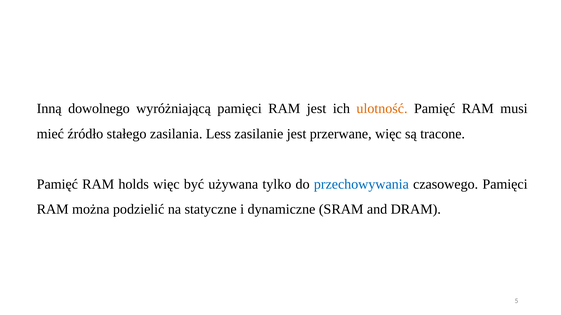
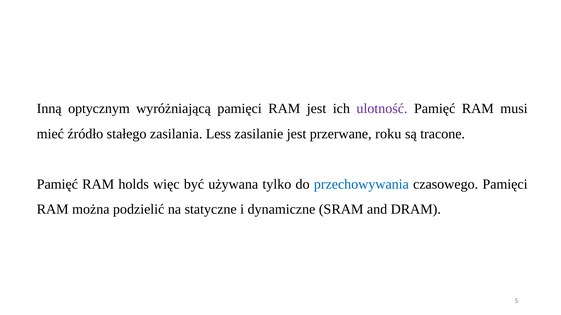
dowolnego: dowolnego -> optycznym
ulotność colour: orange -> purple
przerwane więc: więc -> roku
